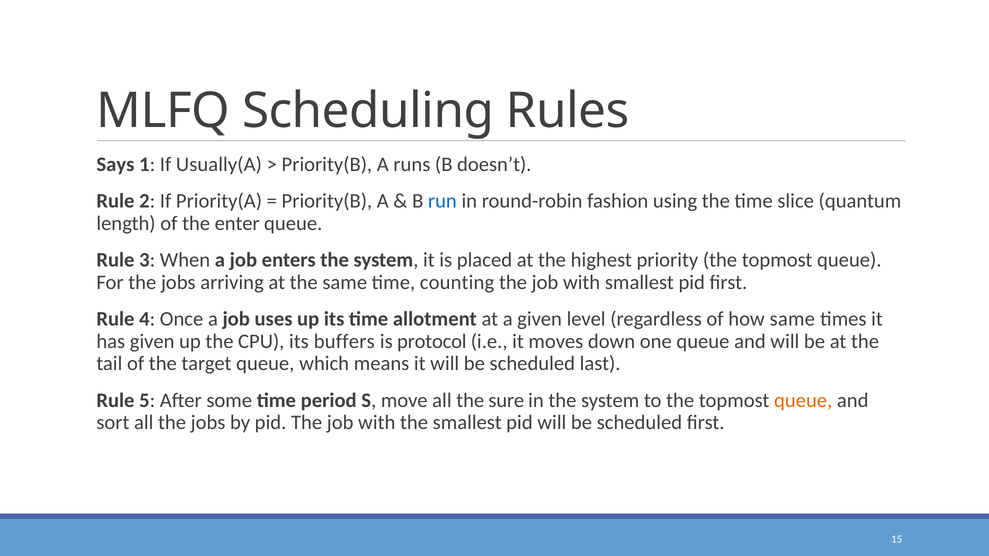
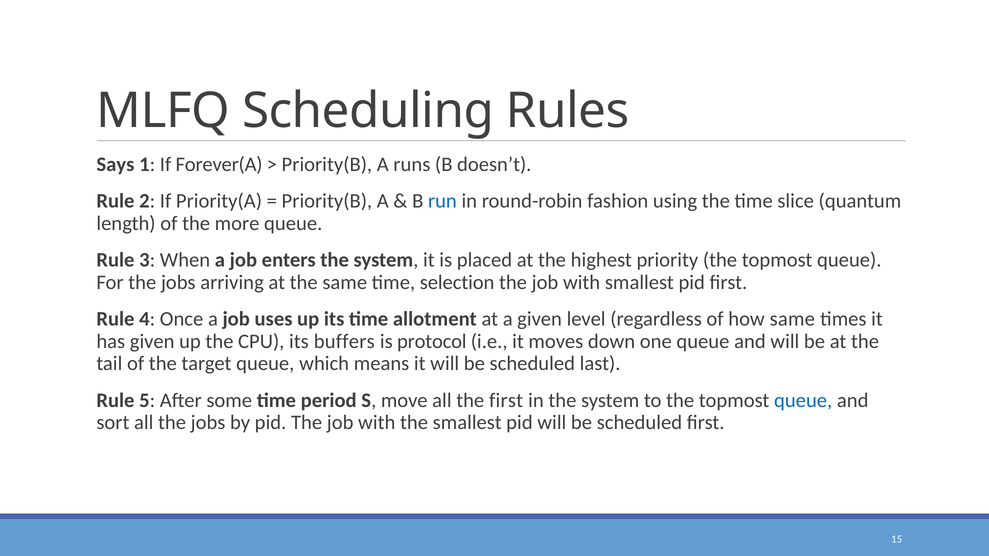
Usually(A: Usually(A -> Forever(A
enter: enter -> more
counting: counting -> selection
the sure: sure -> first
queue at (803, 400) colour: orange -> blue
